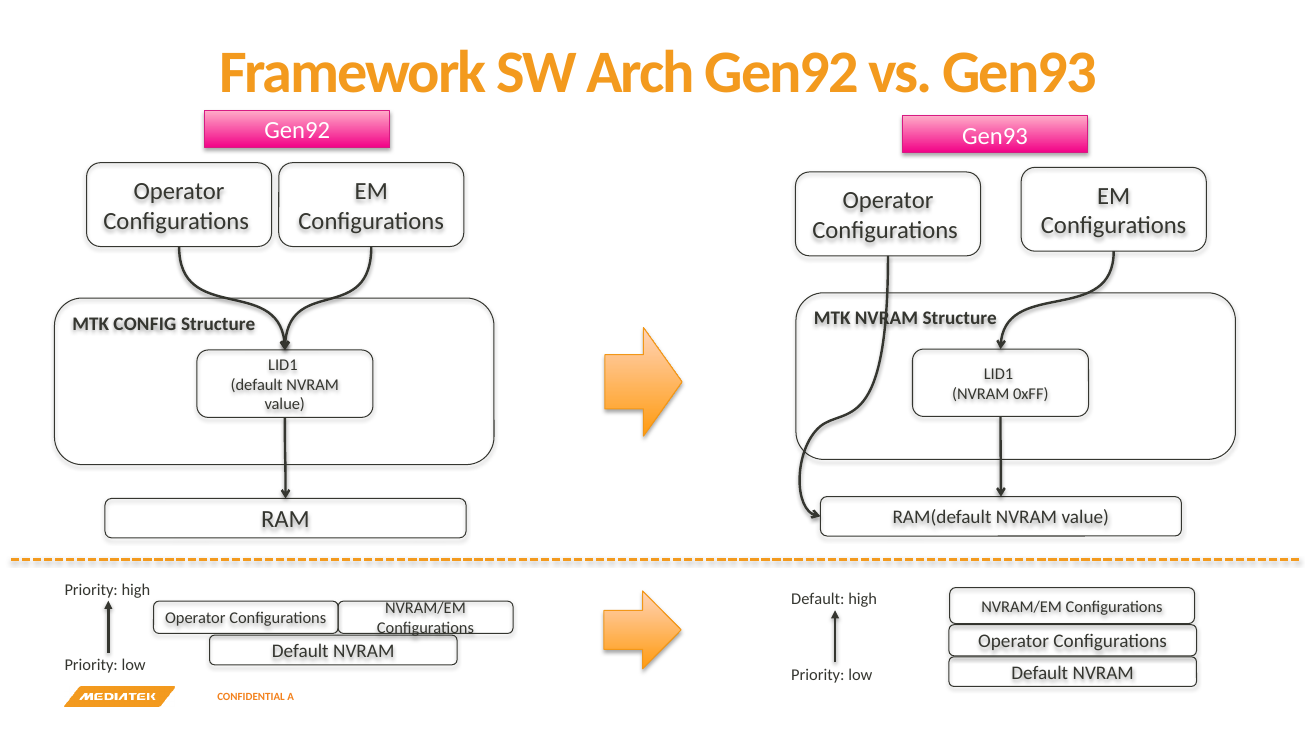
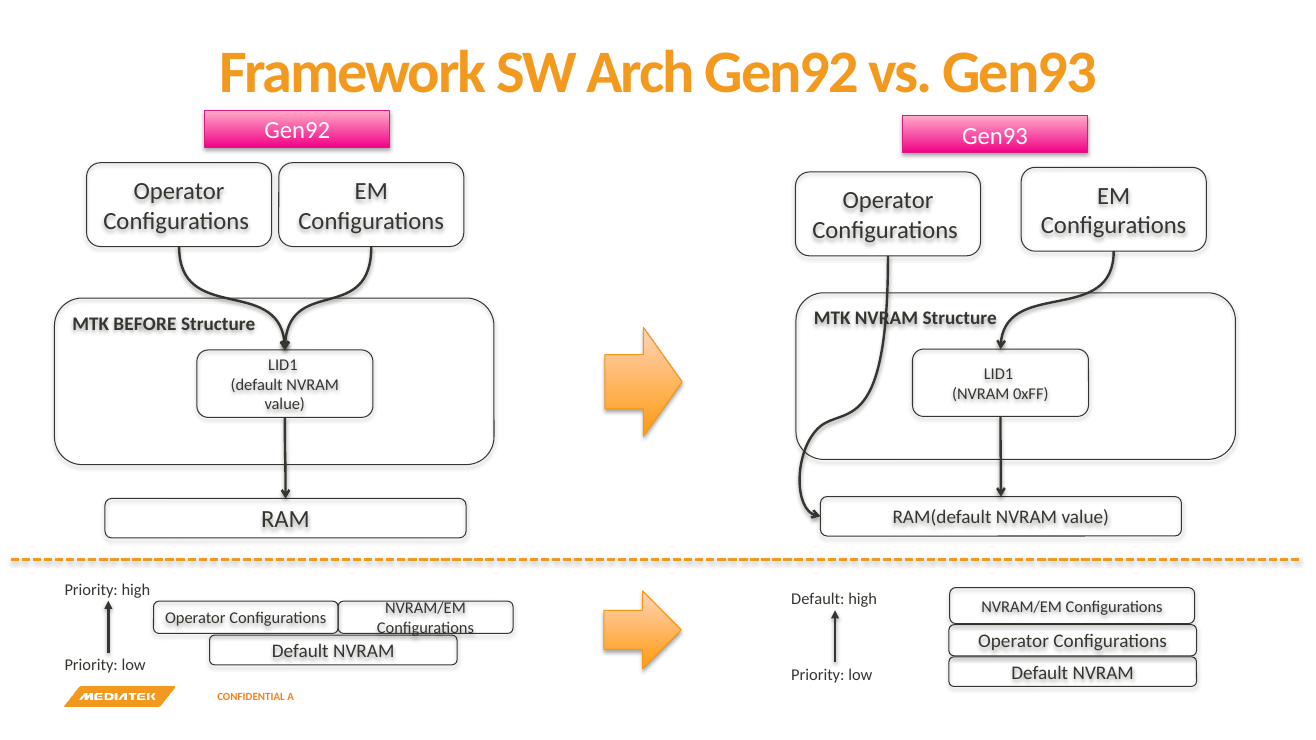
CONFIG: CONFIG -> BEFORE
